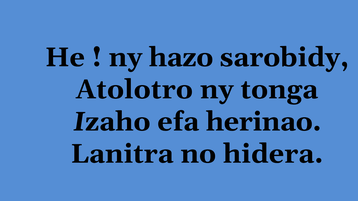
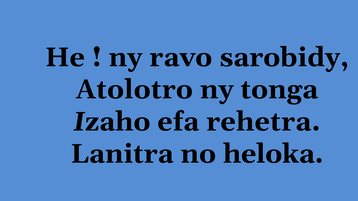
hazo: hazo -> ravo
herinao: herinao -> rehetra
hidera: hidera -> heloka
